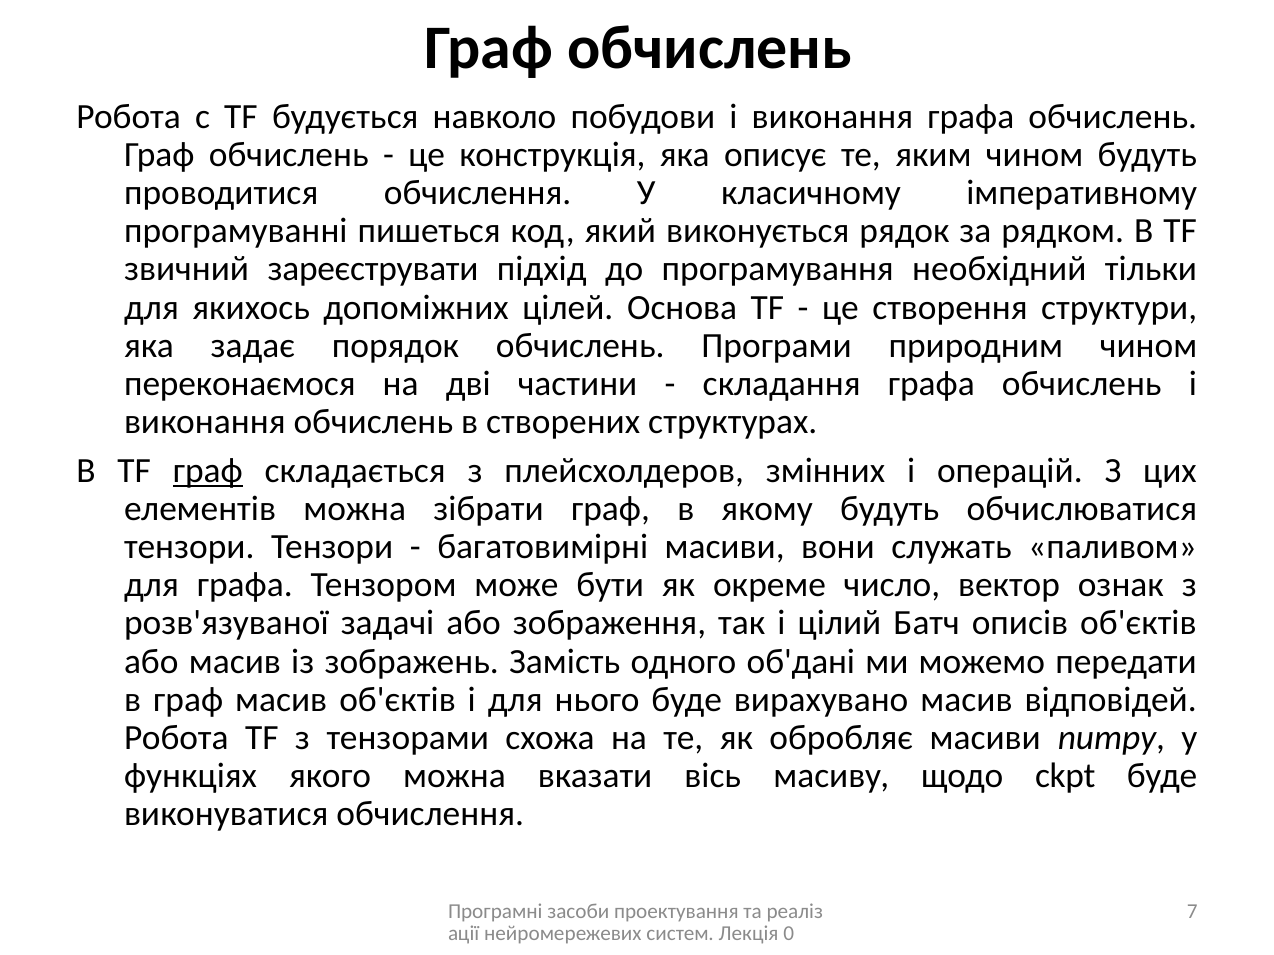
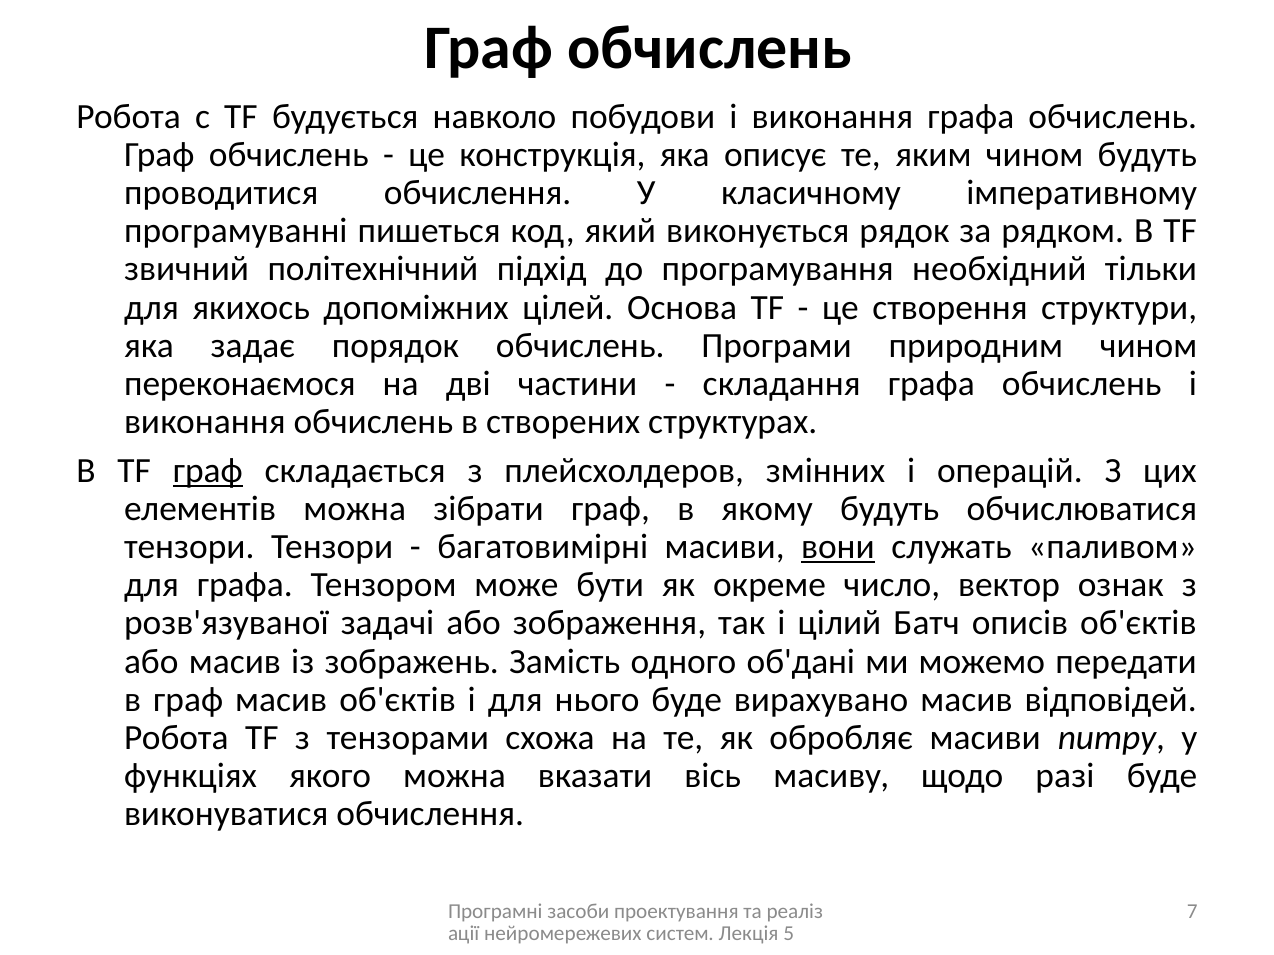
зареєструвати: зареєструвати -> політехнічний
вони underline: none -> present
ckpt: ckpt -> разі
0: 0 -> 5
